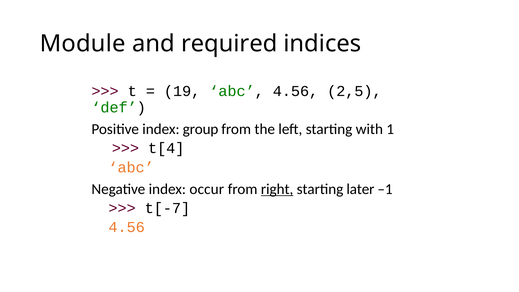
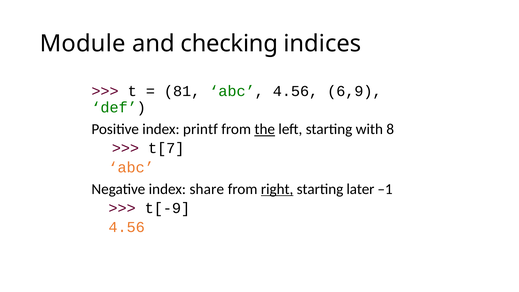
required: required -> checking
19: 19 -> 81
2,5: 2,5 -> 6,9
group: group -> printf
the underline: none -> present
1: 1 -> 8
t[4: t[4 -> t[7
occur: occur -> share
t[-7: t[-7 -> t[-9
